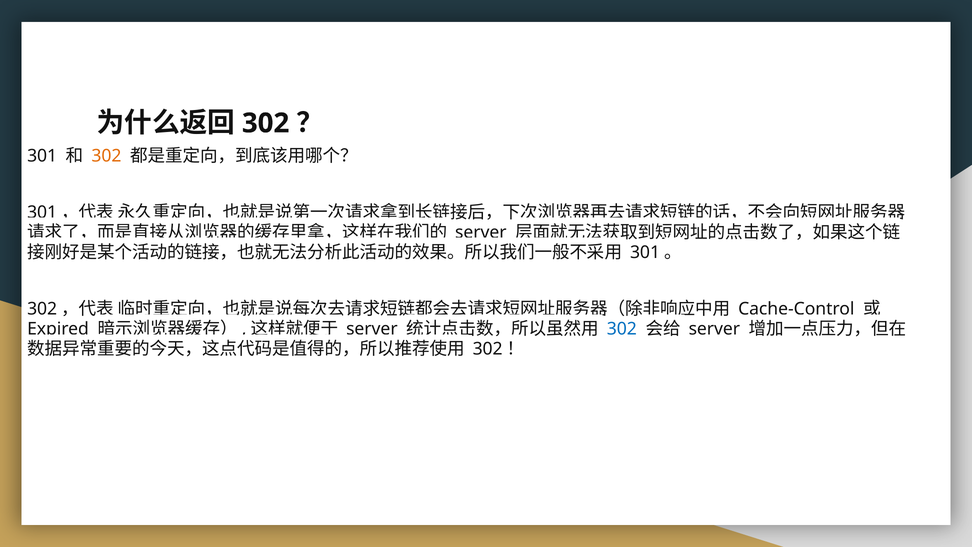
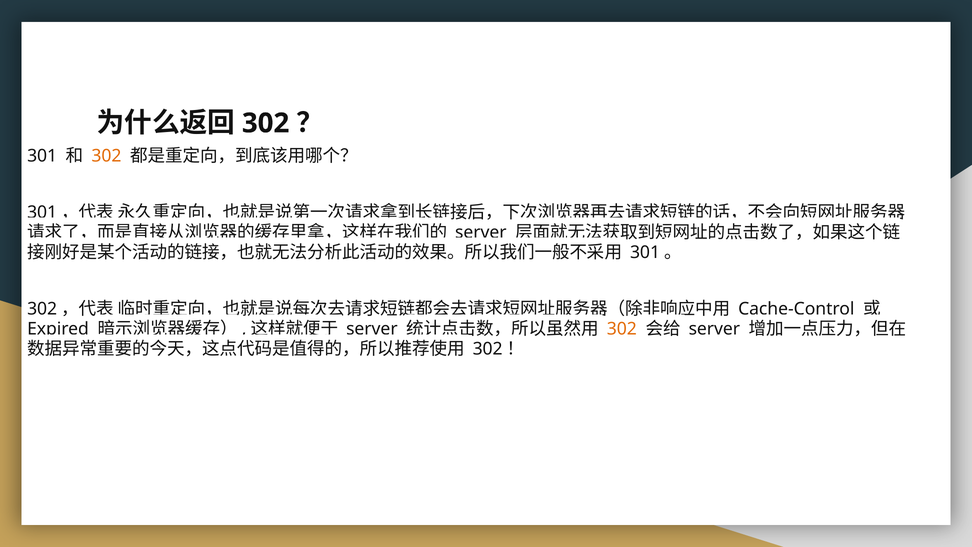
302 at (622, 329) colour: blue -> orange
